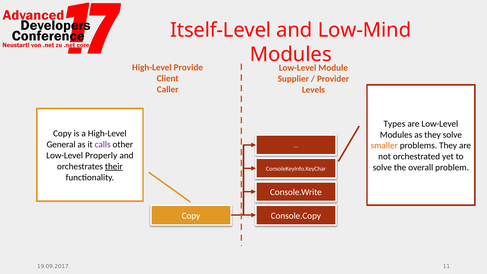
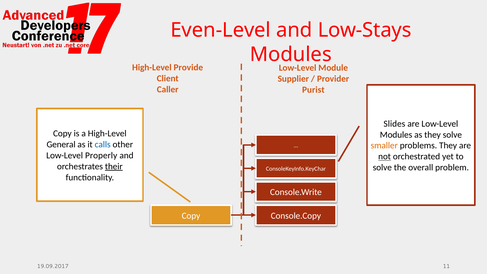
Itself-Level: Itself-Level -> Even-Level
Low-Mind: Low-Mind -> Low-Stays
Levels: Levels -> Purist
Types: Types -> Slides
calls colour: purple -> blue
not underline: none -> present
